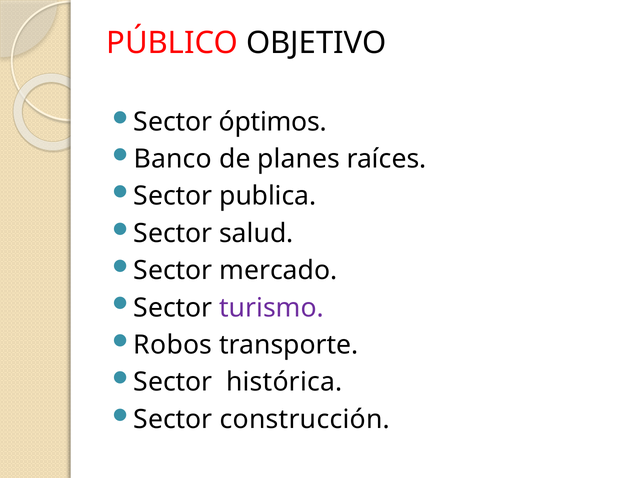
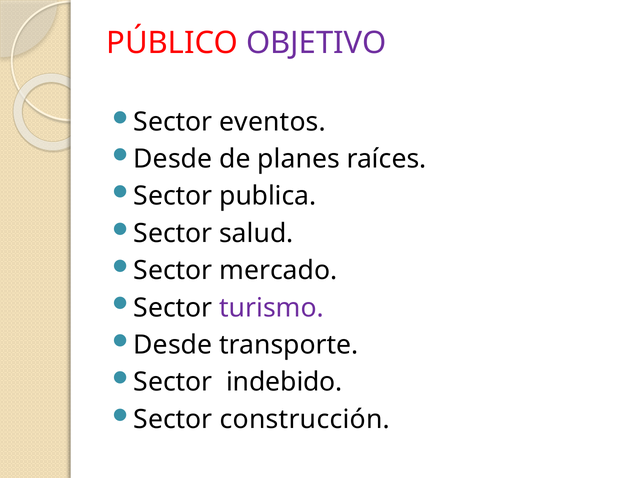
OBJETIVO colour: black -> purple
óptimos: óptimos -> eventos
Banco at (173, 159): Banco -> Desde
Robos at (173, 345): Robos -> Desde
histórica: histórica -> indebido
